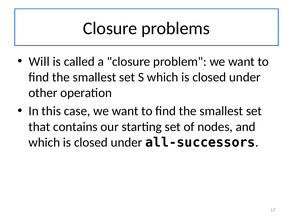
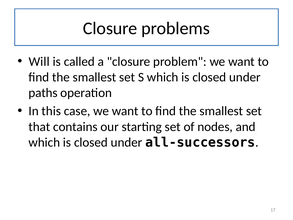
other: other -> paths
